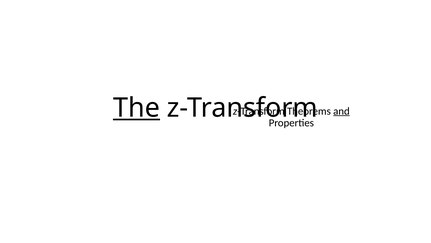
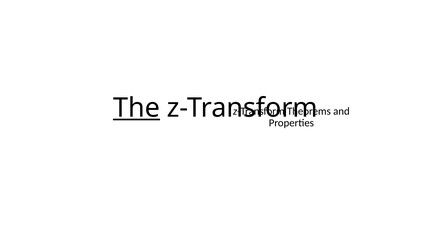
and underline: present -> none
